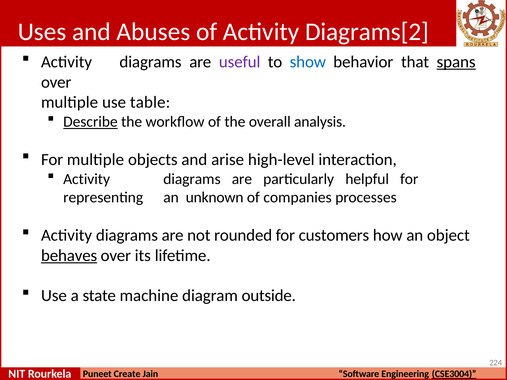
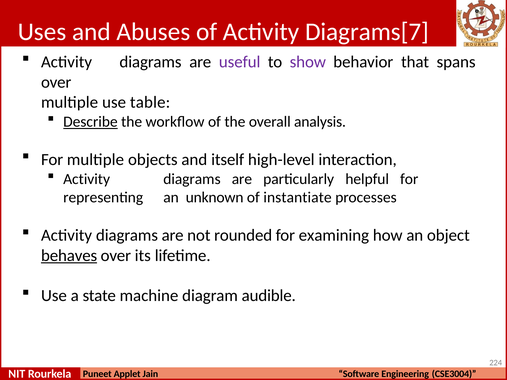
Diagrams[2: Diagrams[2 -> Diagrams[7
show colour: blue -> purple
spans underline: present -> none
arise: arise -> itself
companies: companies -> instantiate
customers: customers -> examining
outside: outside -> audible
Create: Create -> Applet
CSE3004 underline: present -> none
